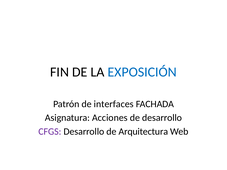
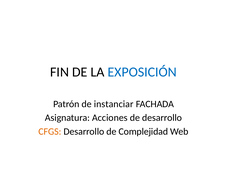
interfaces: interfaces -> instanciar
CFGS colour: purple -> orange
Arquitectura: Arquitectura -> Complejidad
